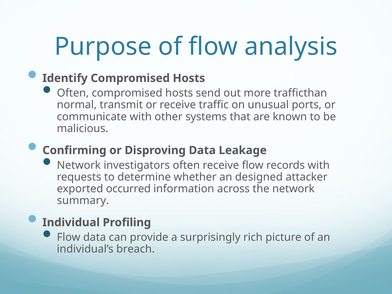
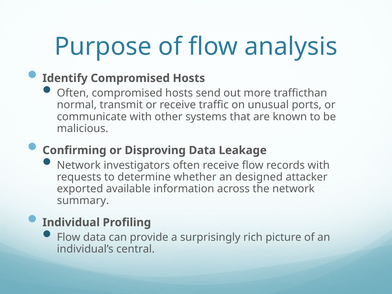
occurred: occurred -> available
breach: breach -> central
